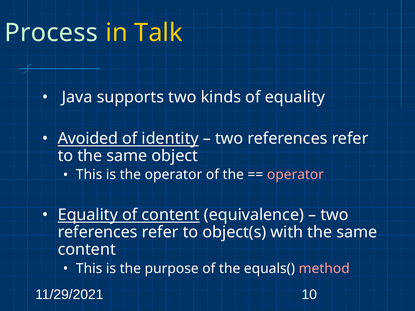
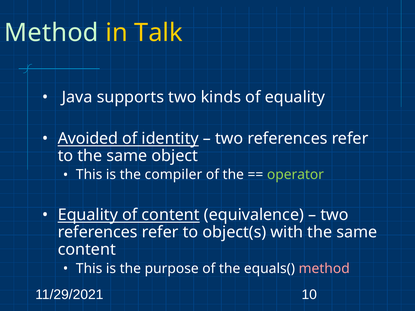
Process at (51, 33): Process -> Method
the operator: operator -> compiler
operator at (295, 175) colour: pink -> light green
